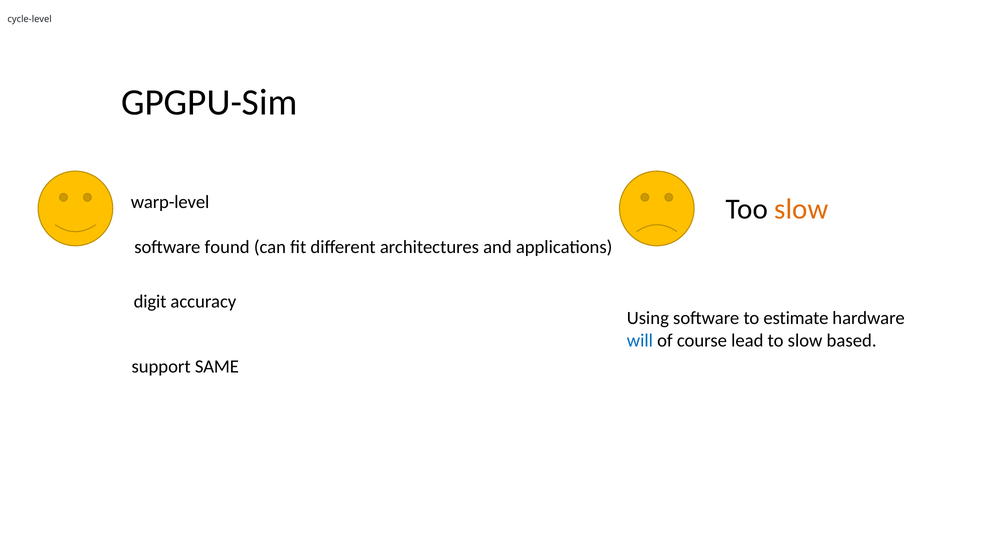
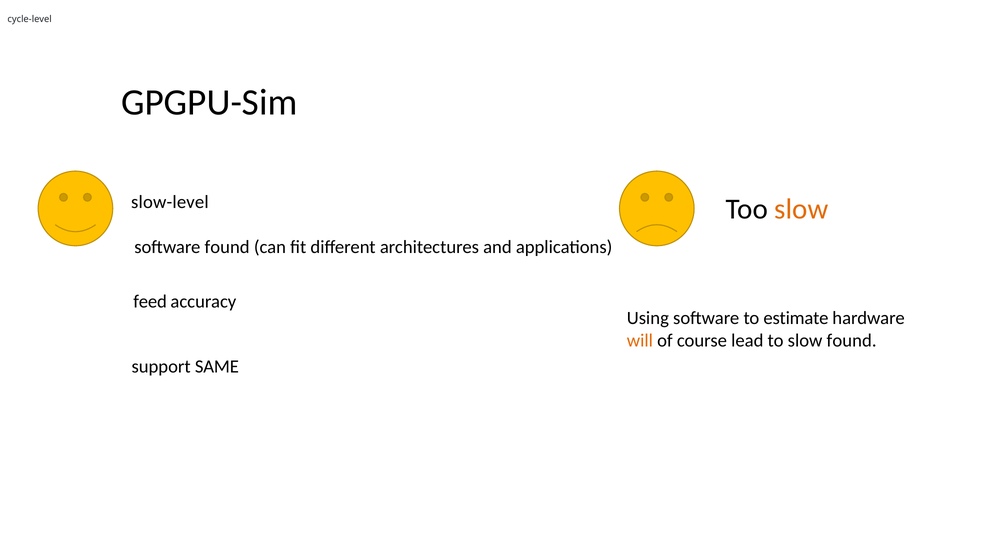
warp-level: warp-level -> slow-level
digit: digit -> feed
will colour: blue -> orange
slow based: based -> found
